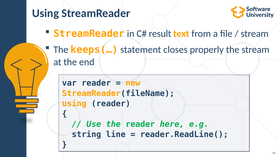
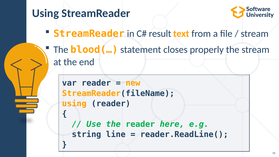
keeps(…: keeps(… -> blood(…
